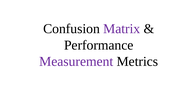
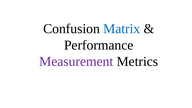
Matrix colour: purple -> blue
